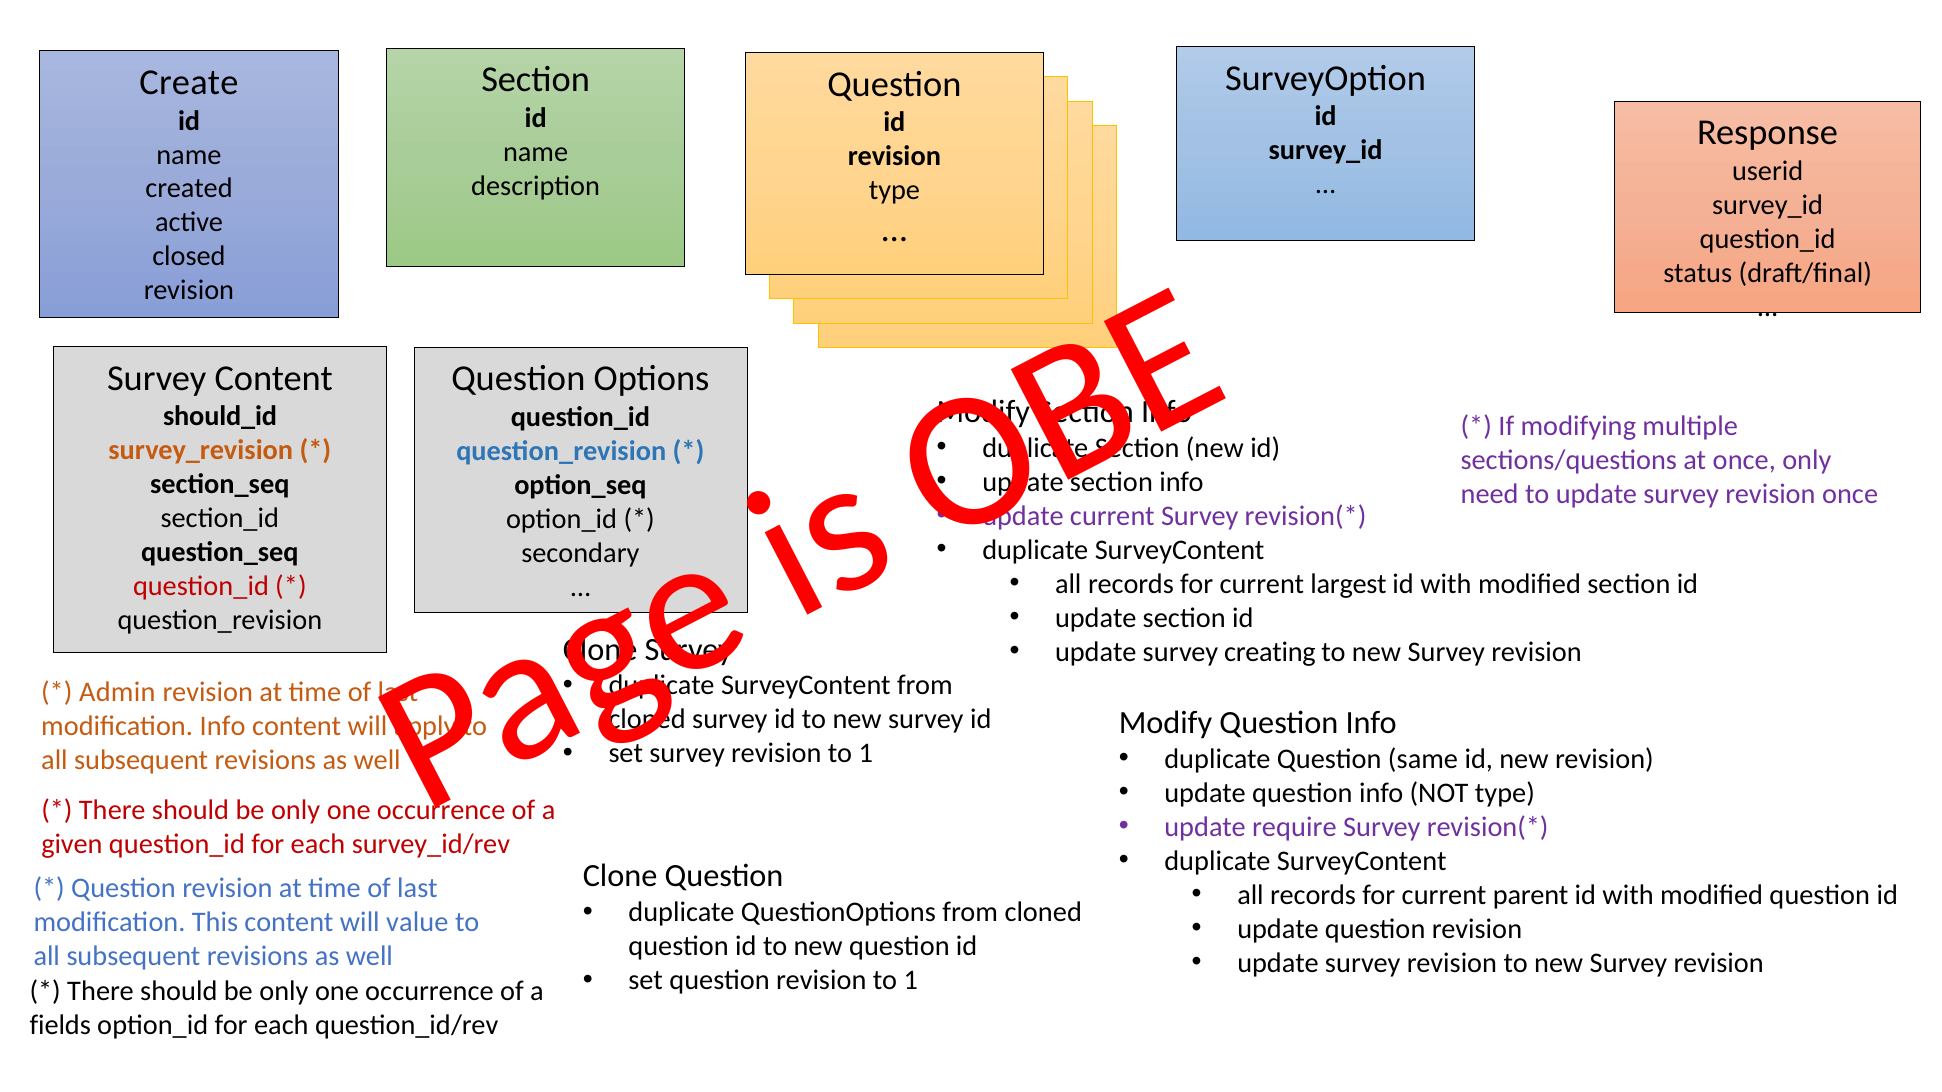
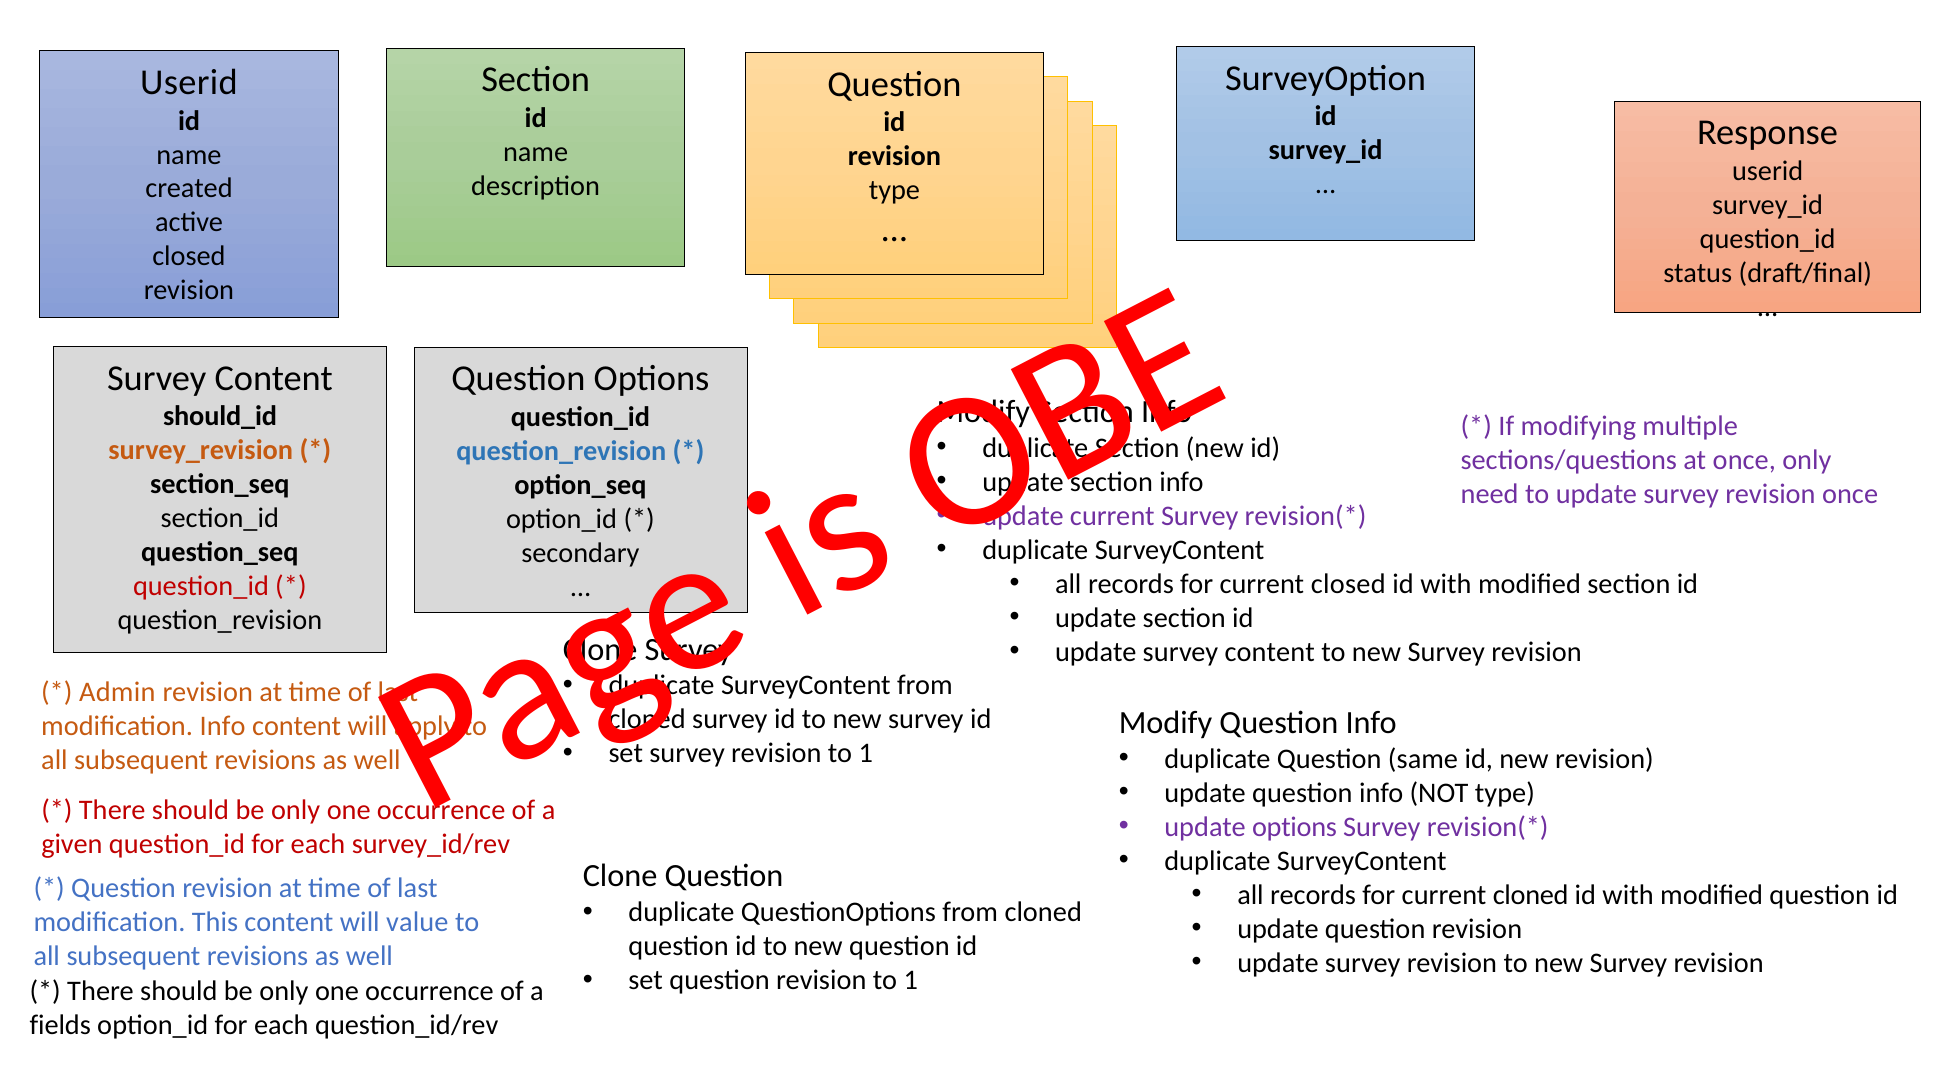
Create at (189, 82): Create -> Userid
current largest: largest -> closed
update survey creating: creating -> content
update require: require -> options
current parent: parent -> cloned
